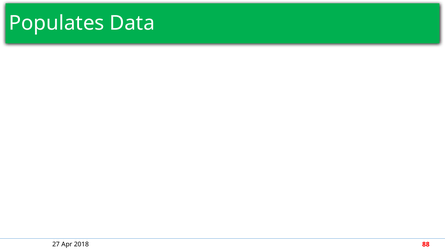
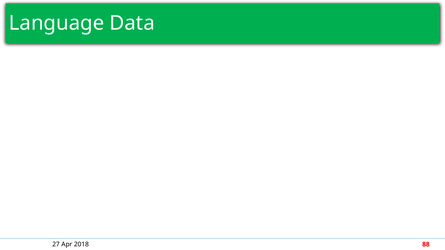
Populates: Populates -> Language
